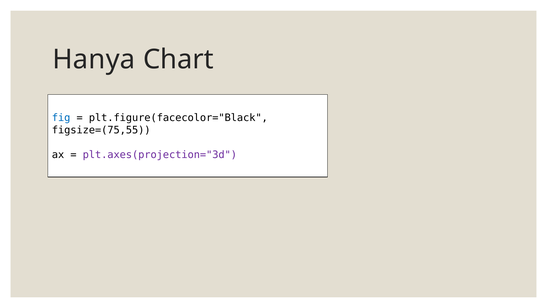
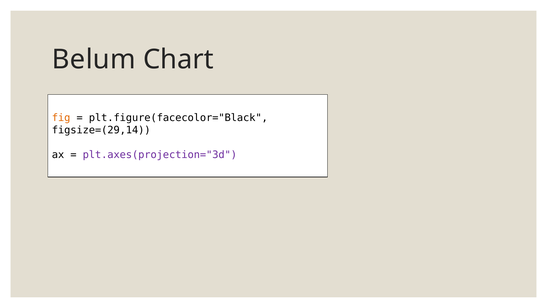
Hanya: Hanya -> Belum
fig colour: blue -> orange
figsize=(75,55: figsize=(75,55 -> figsize=(29,14
